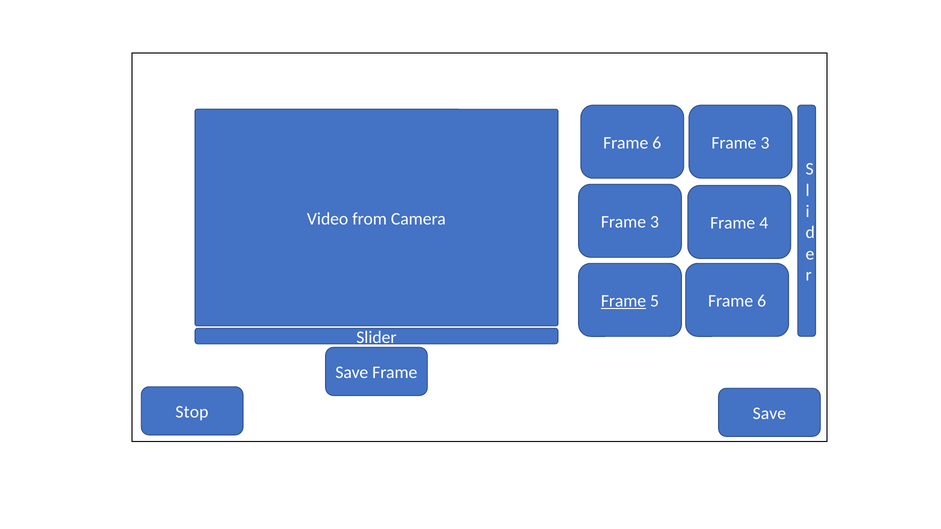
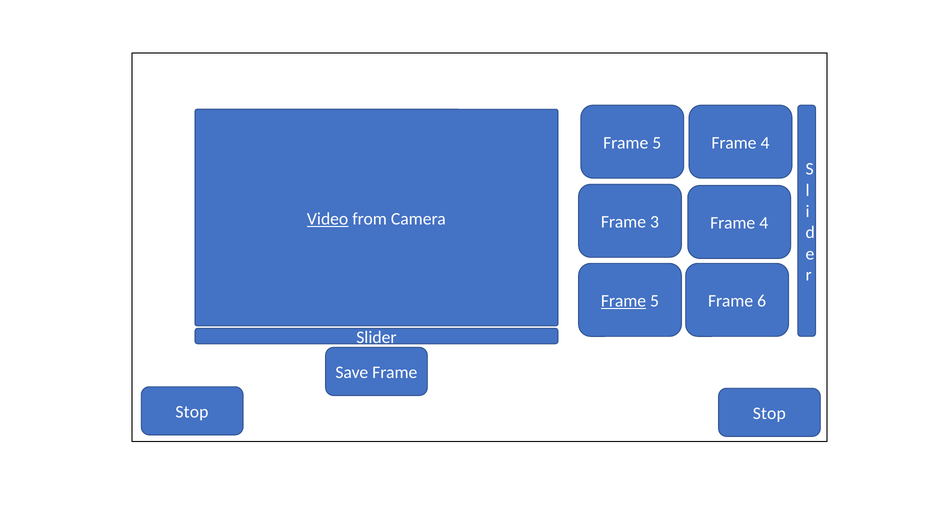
6 at (657, 143): 6 -> 5
3 at (765, 143): 3 -> 4
Video underline: none -> present
Save at (769, 414): Save -> Stop
